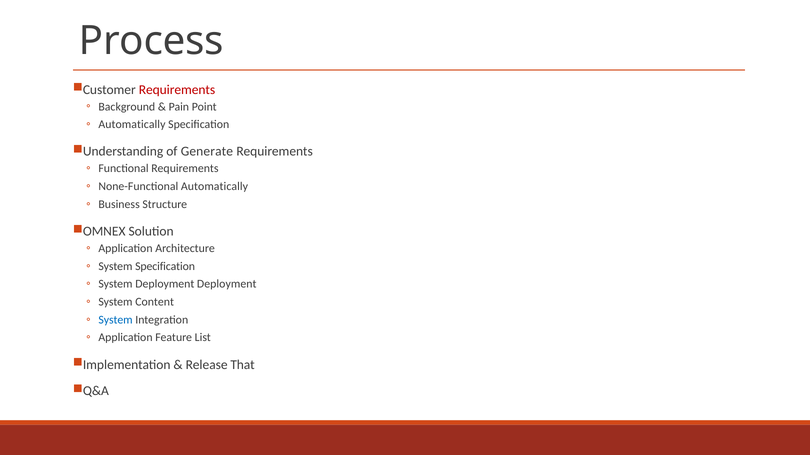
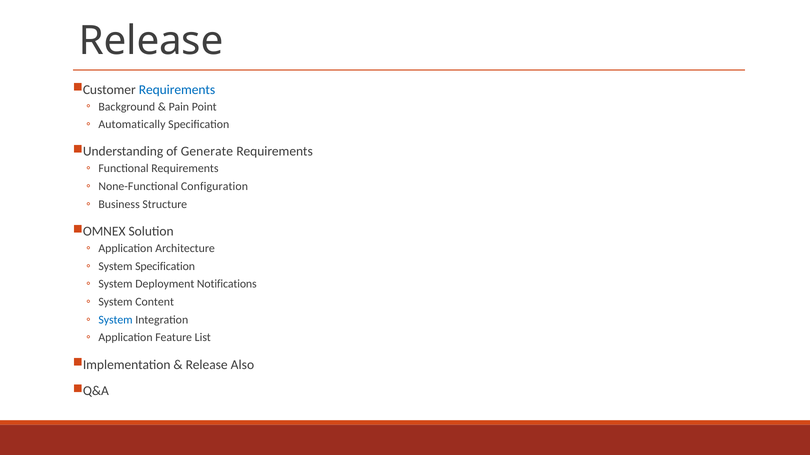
Process at (151, 41): Process -> Release
Requirements at (177, 90) colour: red -> blue
None-Functional Automatically: Automatically -> Configuration
Deployment Deployment: Deployment -> Notifications
That: That -> Also
